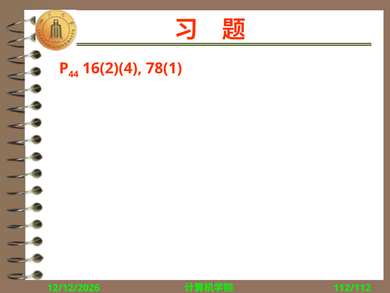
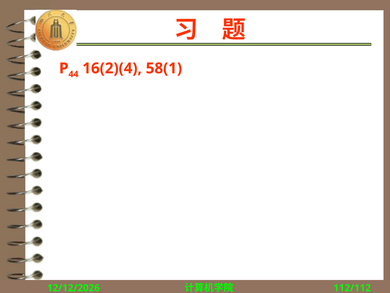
78(1: 78(1 -> 58(1
